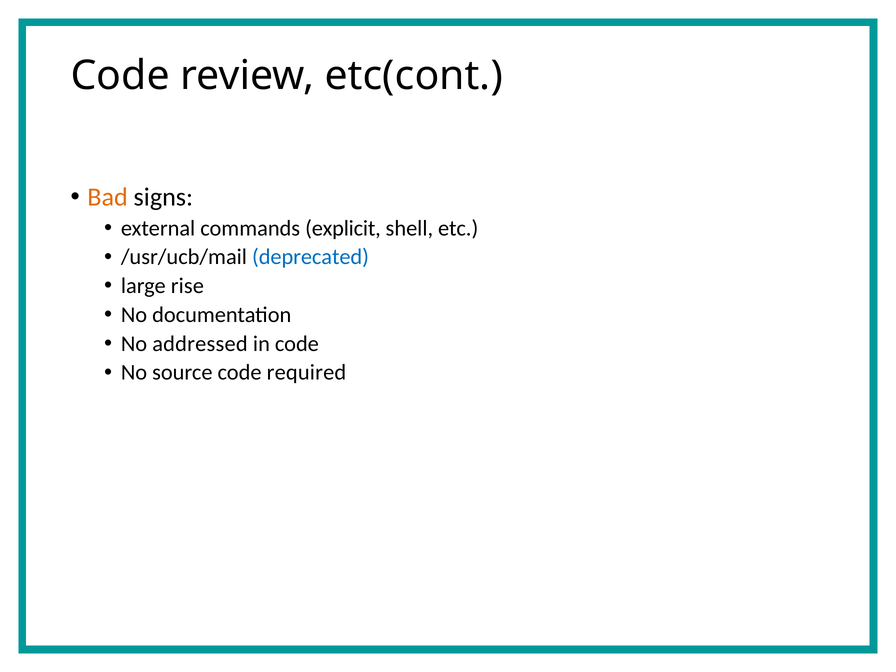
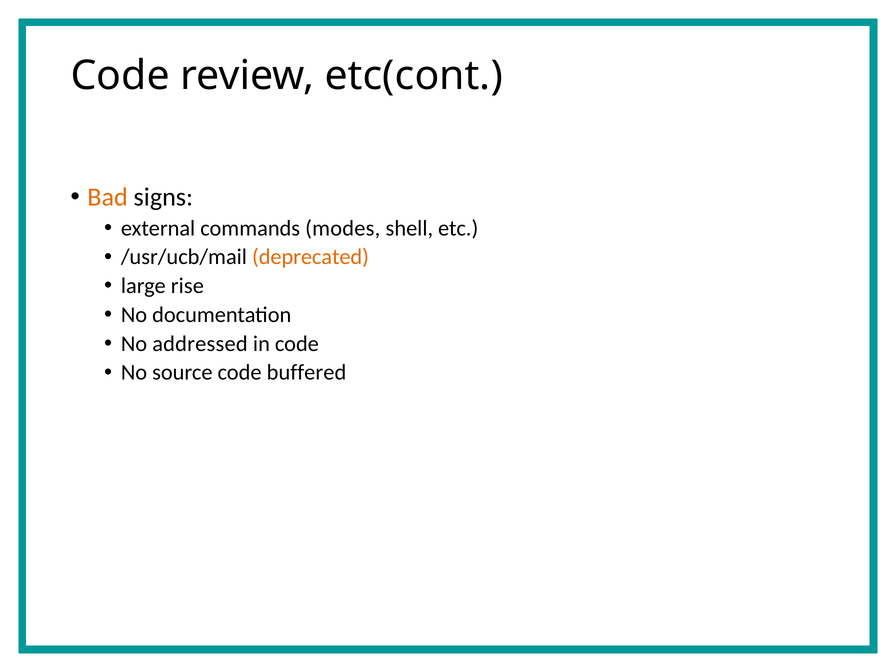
explicit: explicit -> modes
deprecated colour: blue -> orange
required: required -> buffered
